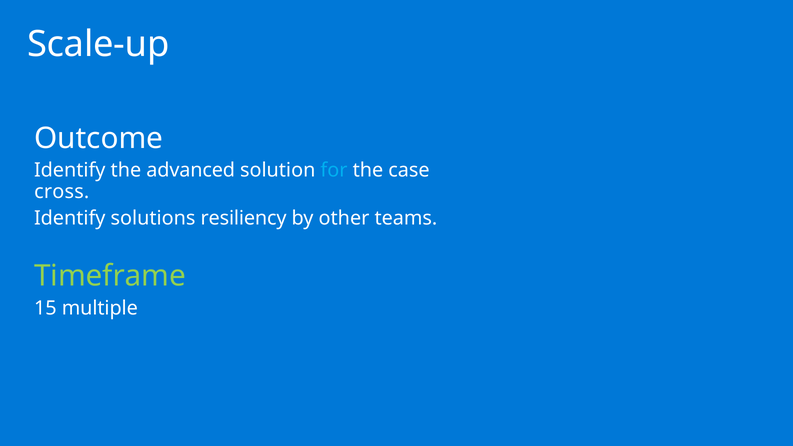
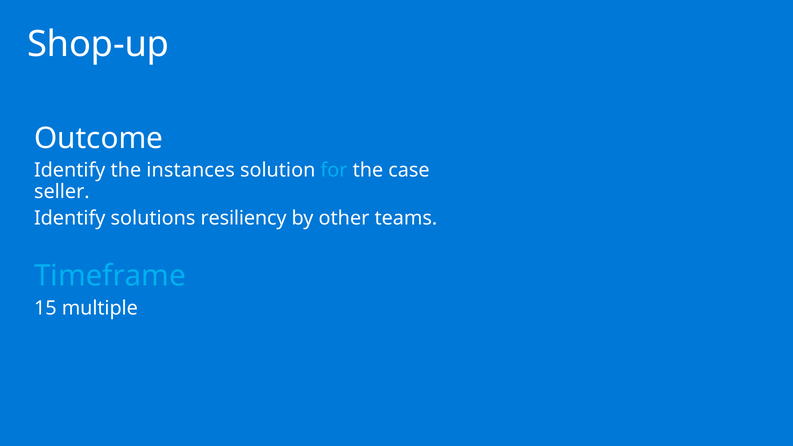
Scale-up: Scale-up -> Shop-up
advanced: advanced -> instances
cross: cross -> seller
Timeframe colour: light green -> light blue
